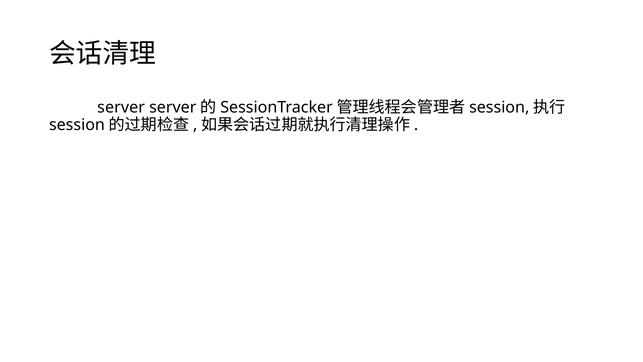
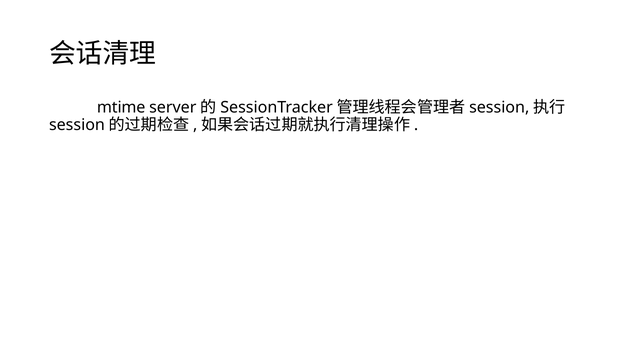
server at (121, 107): server -> mtime
